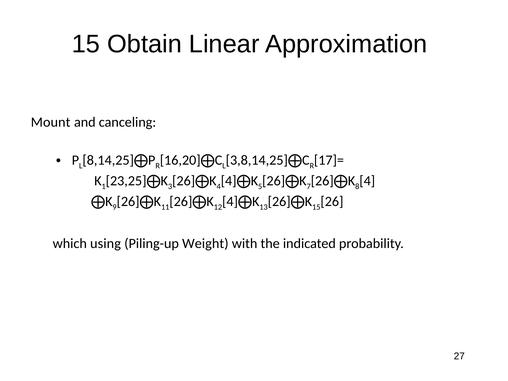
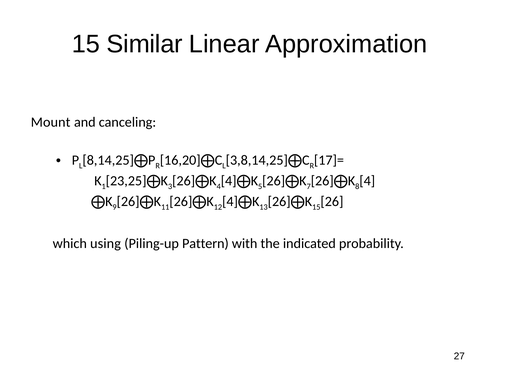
Obtain: Obtain -> Similar
Weight: Weight -> Pattern
